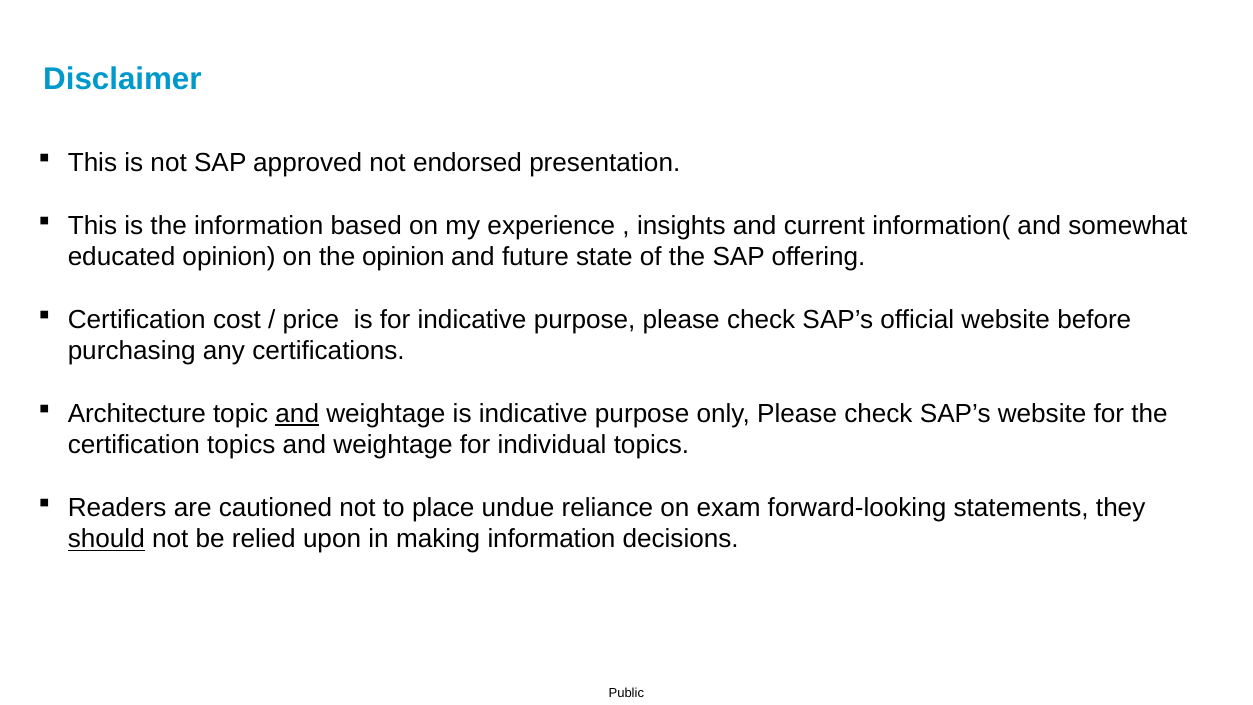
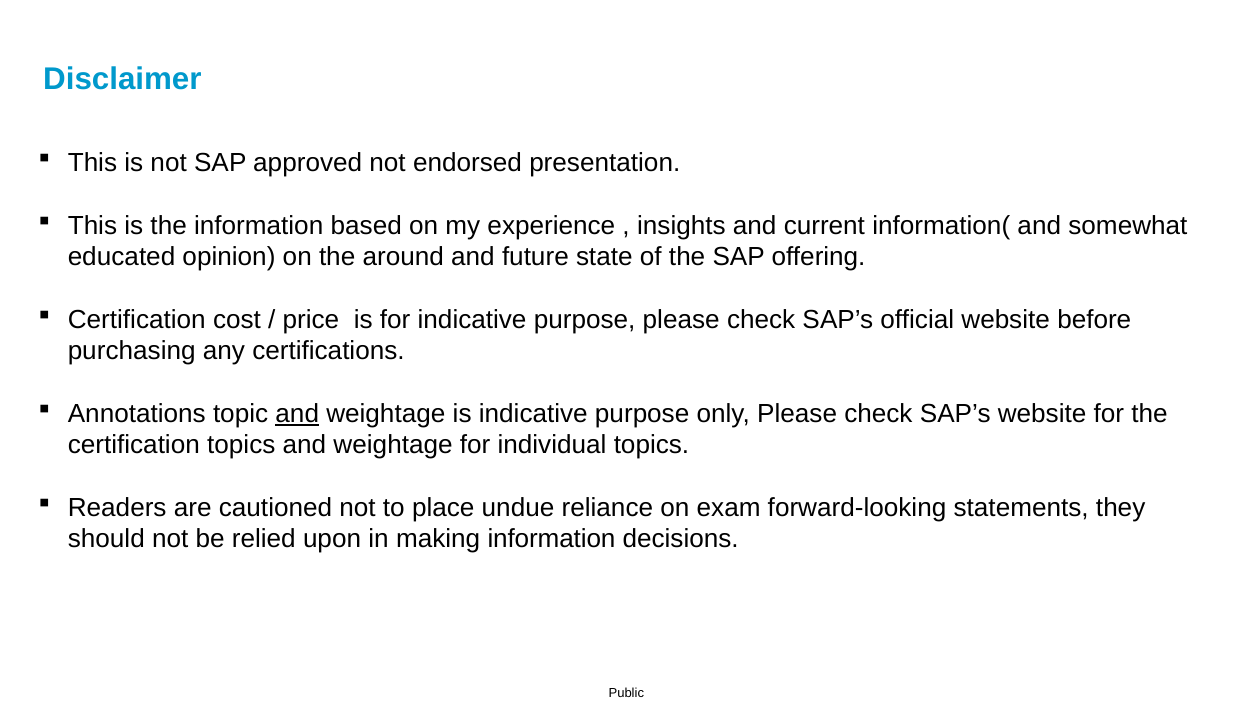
the opinion: opinion -> around
Architecture: Architecture -> Annotations
should underline: present -> none
